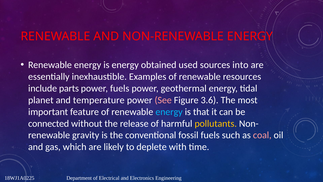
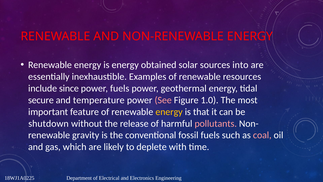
used: used -> solar
parts: parts -> since
planet: planet -> secure
3.6: 3.6 -> 1.0
energy at (169, 112) colour: light blue -> yellow
connected: connected -> shutdown
pollutants colour: yellow -> pink
